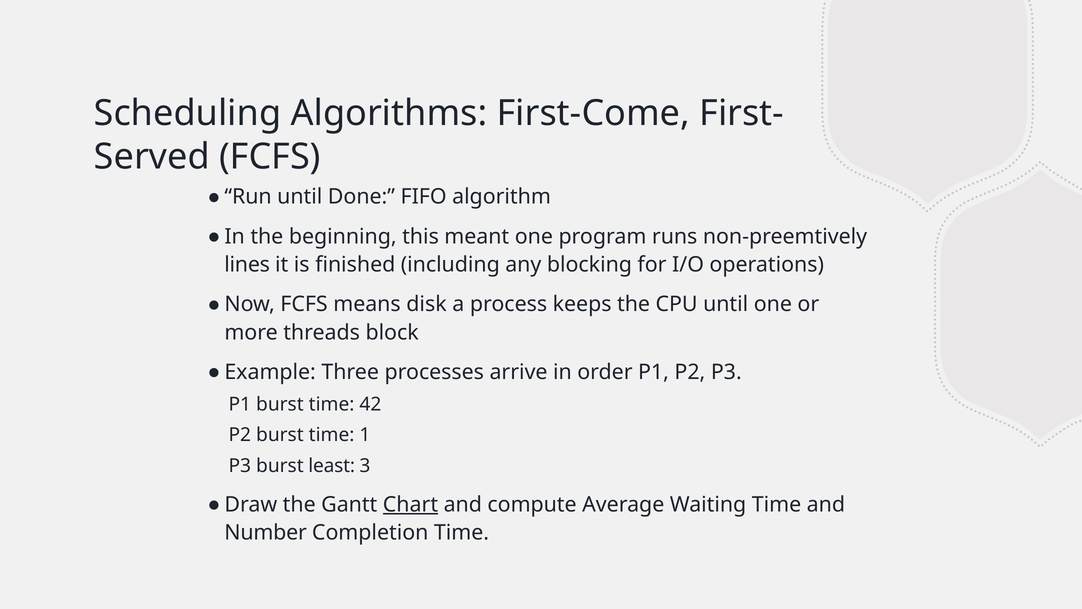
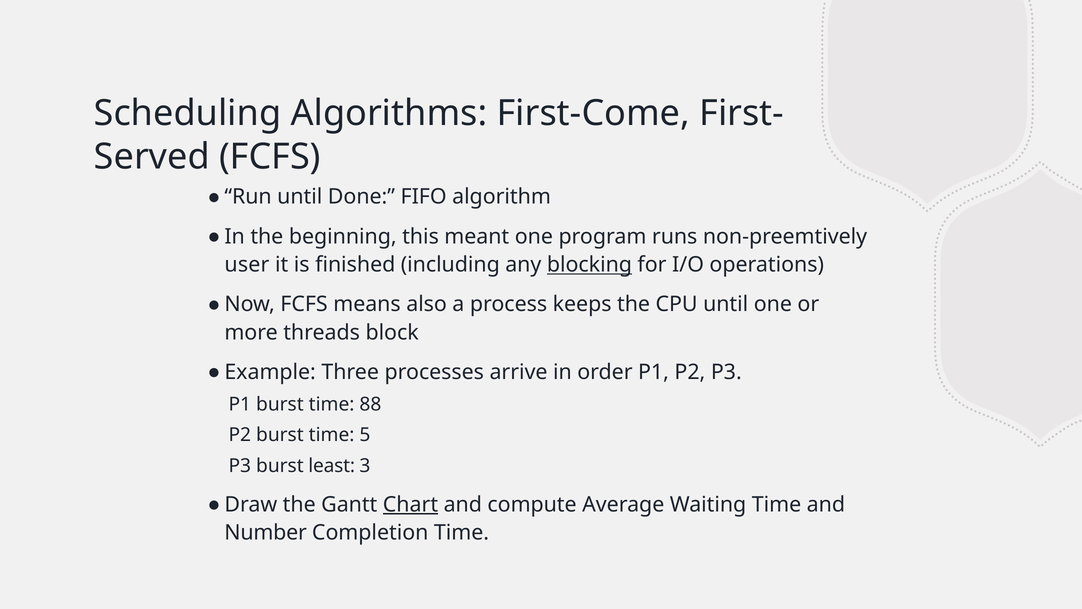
lines: lines -> user
blocking underline: none -> present
disk: disk -> also
42: 42 -> 88
1: 1 -> 5
